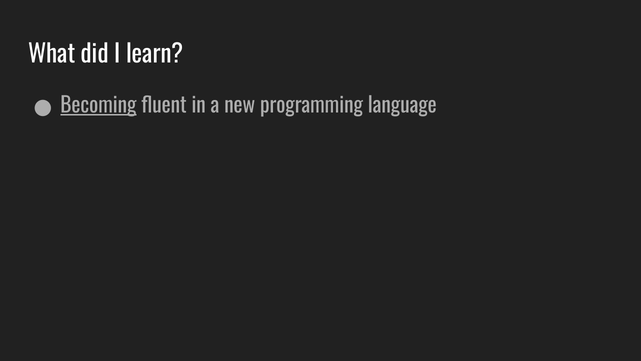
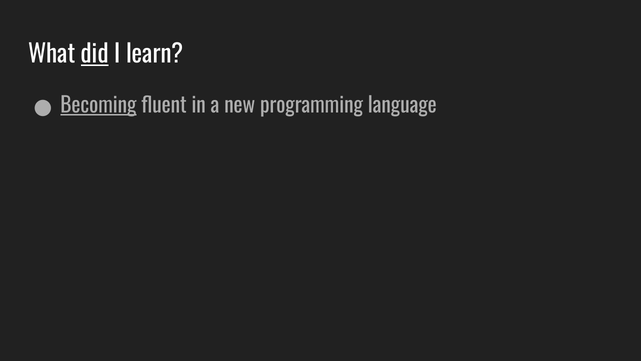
did underline: none -> present
